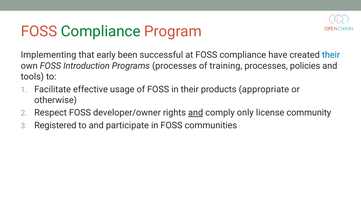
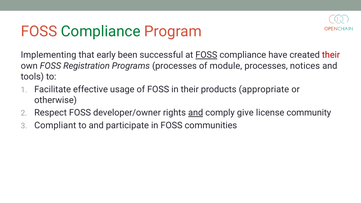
FOSS at (206, 55) underline: none -> present
their at (331, 55) colour: blue -> red
Introduction: Introduction -> Registration
training: training -> module
policies: policies -> notices
only: only -> give
Registered: Registered -> Compliant
